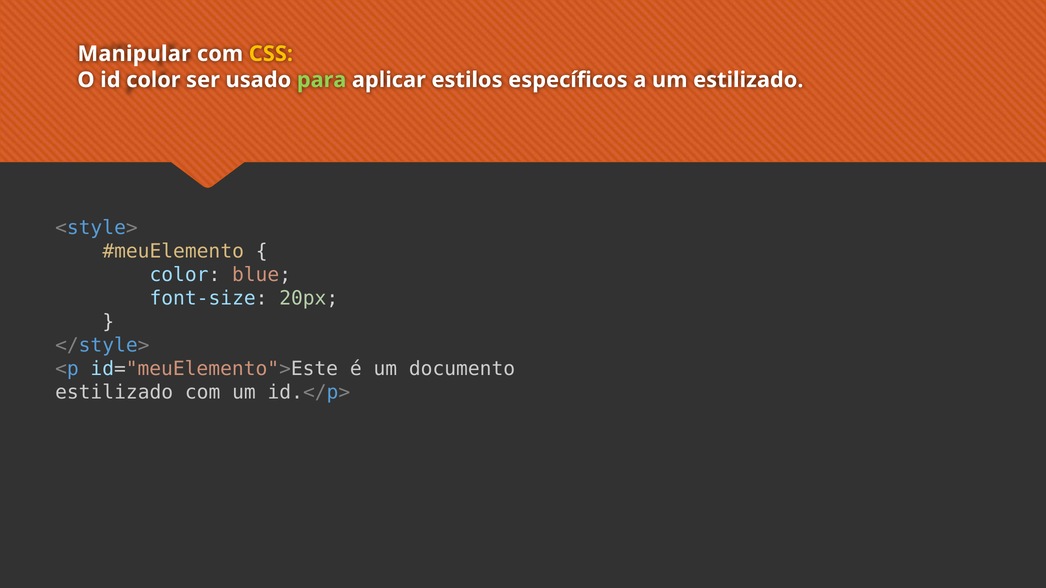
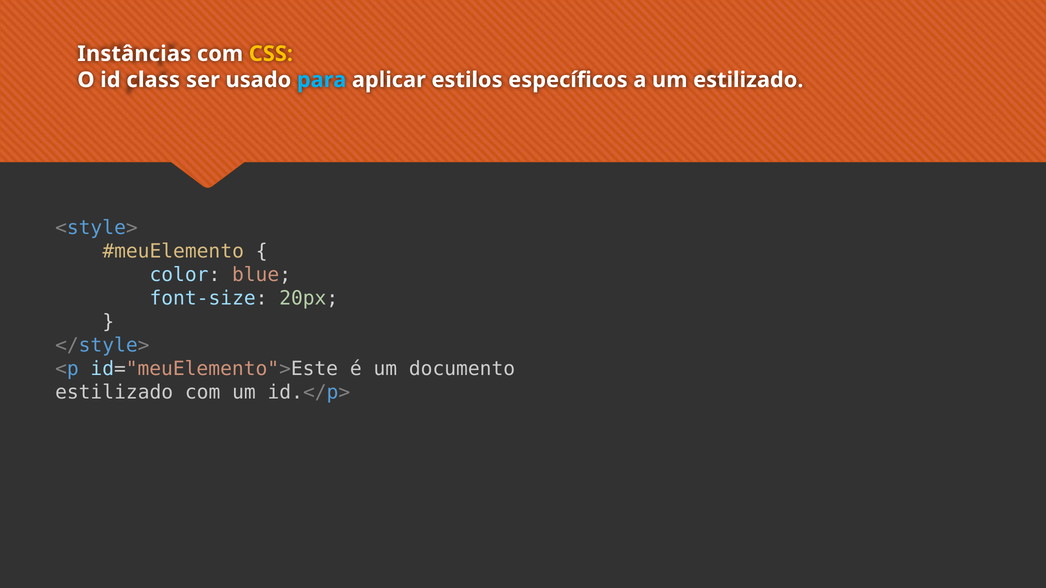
Manipular: Manipular -> Instâncias
id color: color -> class
para colour: light green -> light blue
